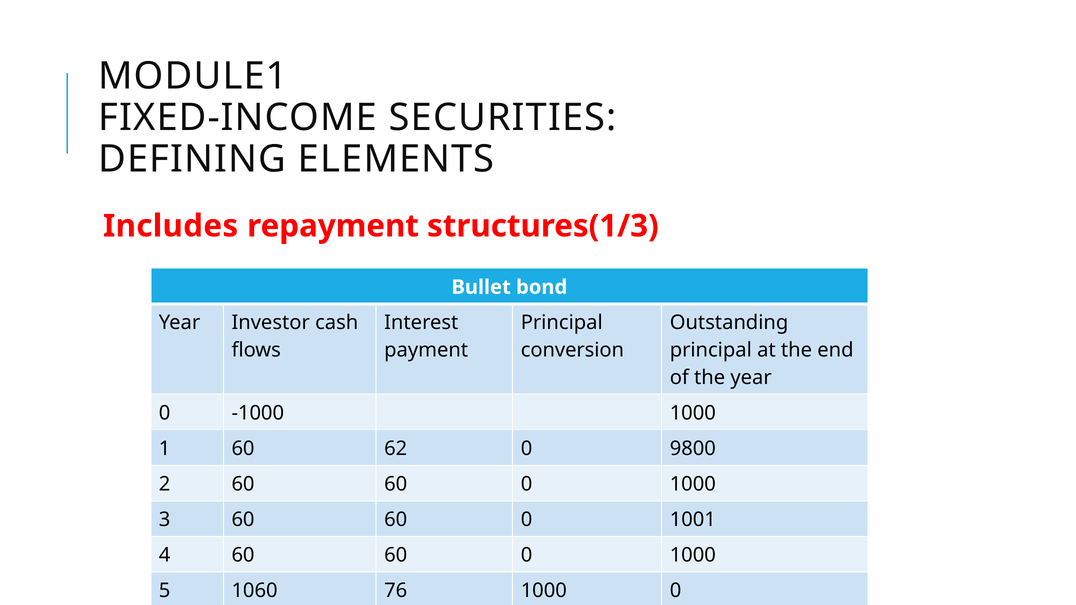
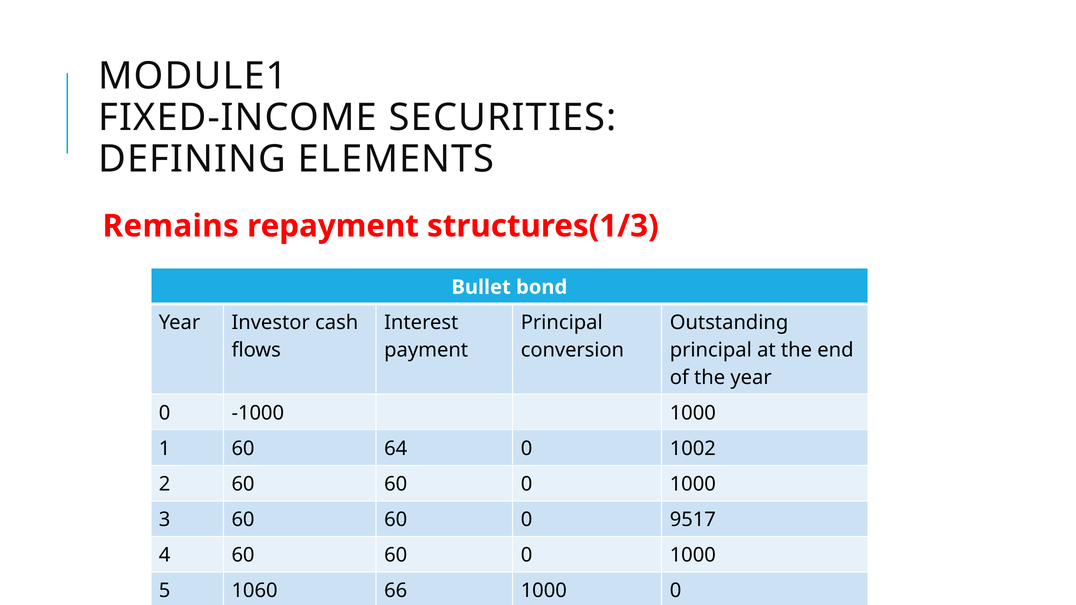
Includes: Includes -> Remains
62: 62 -> 64
9800: 9800 -> 1002
1001: 1001 -> 9517
76: 76 -> 66
